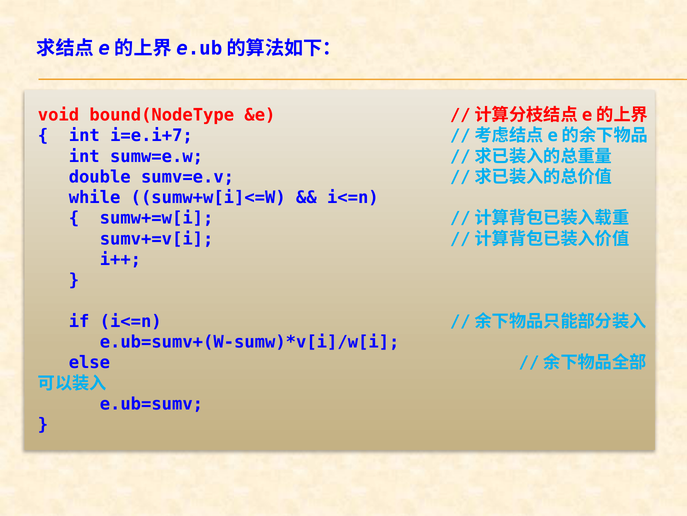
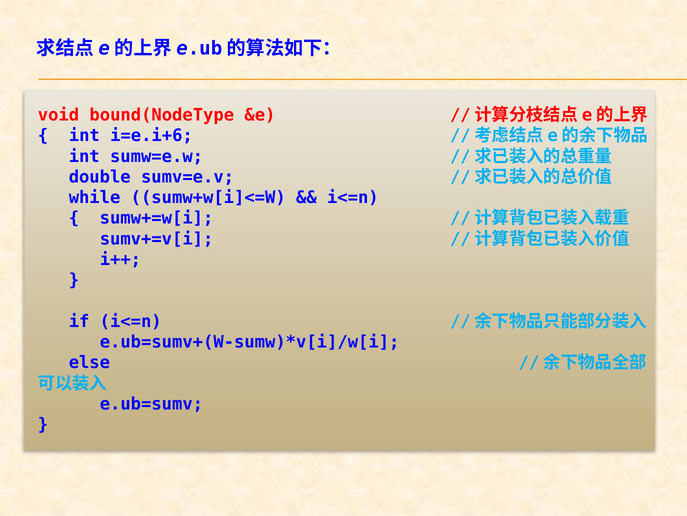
i=e.i+7: i=e.i+7 -> i=e.i+6
